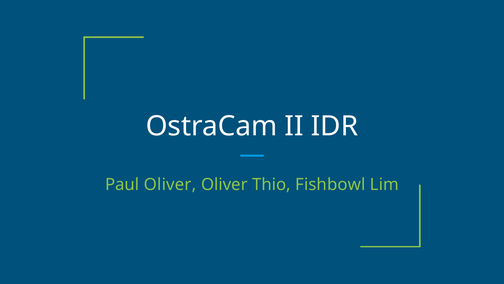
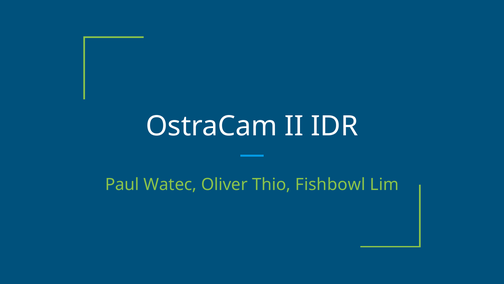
Paul Oliver: Oliver -> Watec
